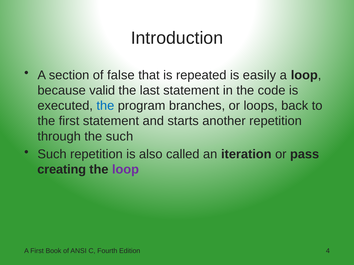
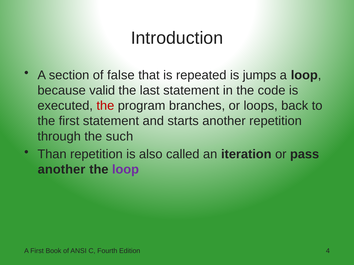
easily: easily -> jumps
the at (105, 106) colour: blue -> red
Such at (52, 154): Such -> Than
creating at (62, 170): creating -> another
